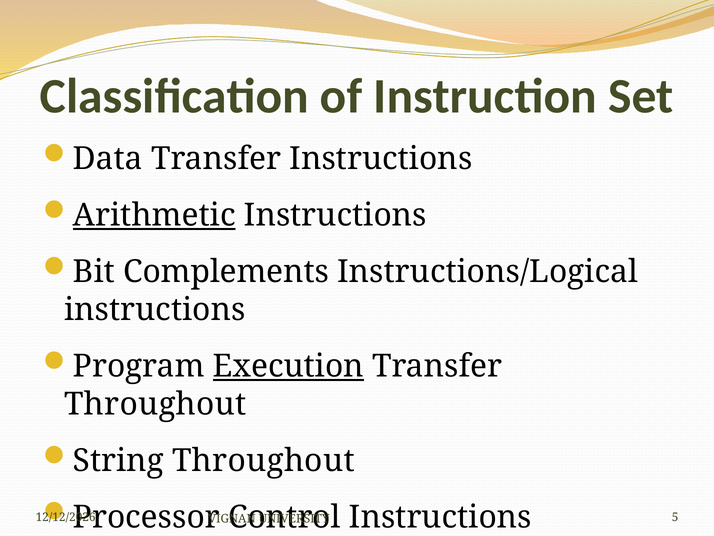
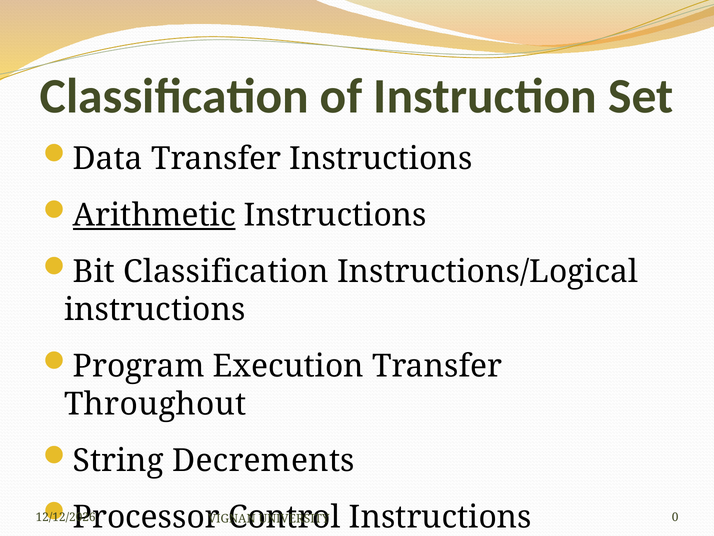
Bit Complements: Complements -> Classification
Execution underline: present -> none
String Throughout: Throughout -> Decrements
5: 5 -> 0
